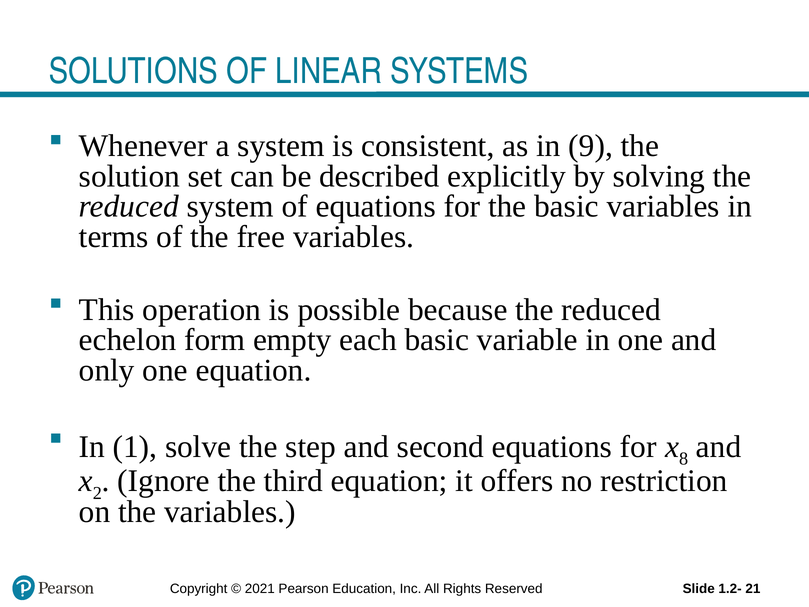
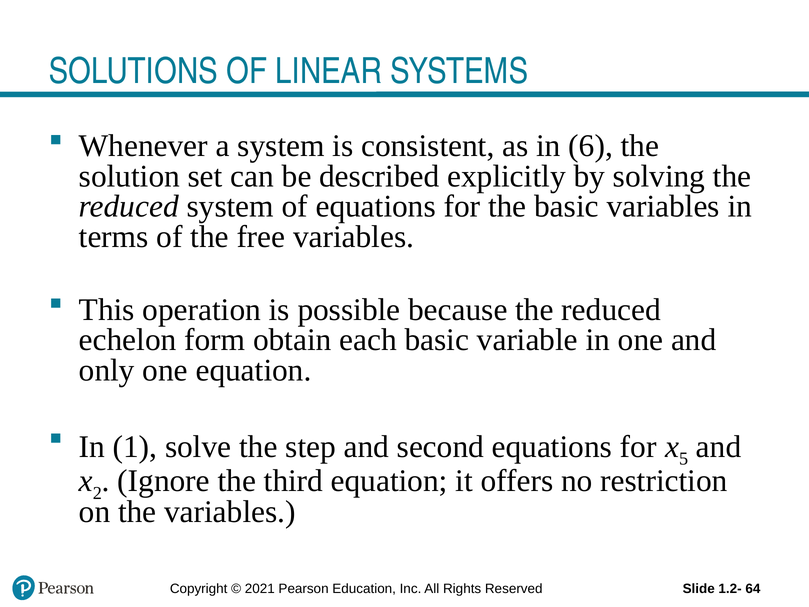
9: 9 -> 6
empty: empty -> obtain
8: 8 -> 5
21: 21 -> 64
